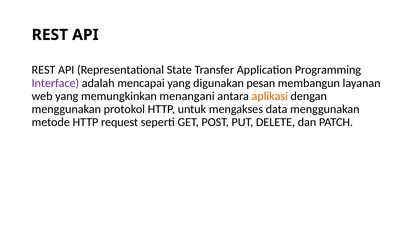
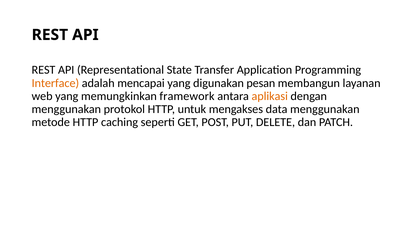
Interface colour: purple -> orange
menangani: menangani -> framework
request: request -> caching
